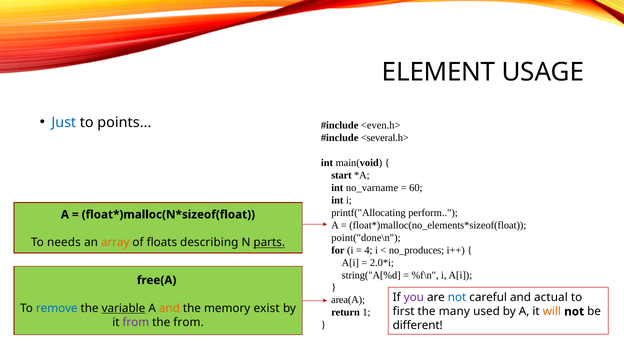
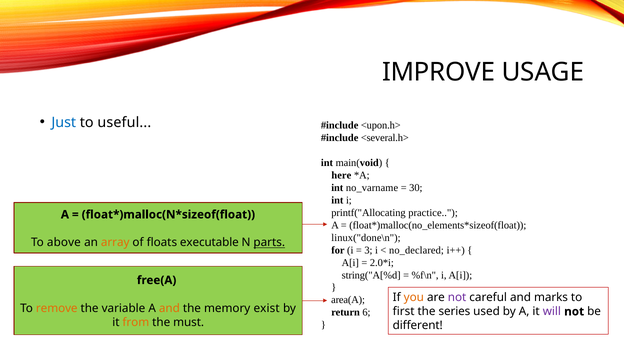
ELEMENT: ELEMENT -> IMPROVE
points: points -> useful
<even.h>: <even.h> -> <upon.h>
start: start -> here
60: 60 -> 30
perform: perform -> practice
point("done\n: point("done\n -> linux("done\n
needs: needs -> above
describing: describing -> executable
4: 4 -> 3
no_produces: no_produces -> no_declared
you colour: purple -> orange
not at (457, 297) colour: blue -> purple
actual: actual -> marks
remove colour: blue -> orange
variable underline: present -> none
1: 1 -> 6
many: many -> series
will colour: orange -> purple
from at (136, 322) colour: purple -> orange
the from: from -> must
